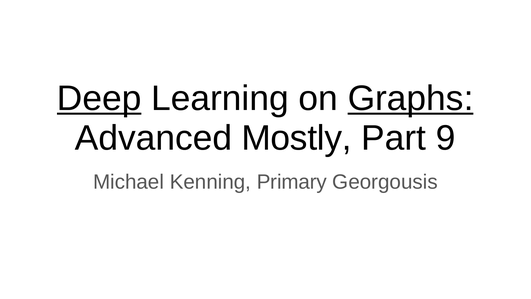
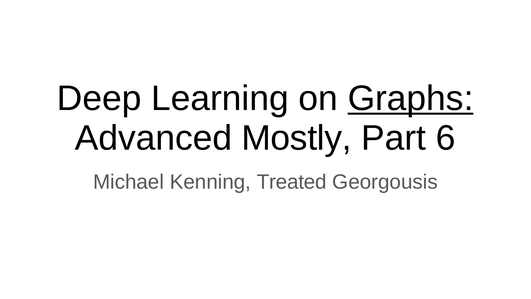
Deep underline: present -> none
9: 9 -> 6
Primary: Primary -> Treated
